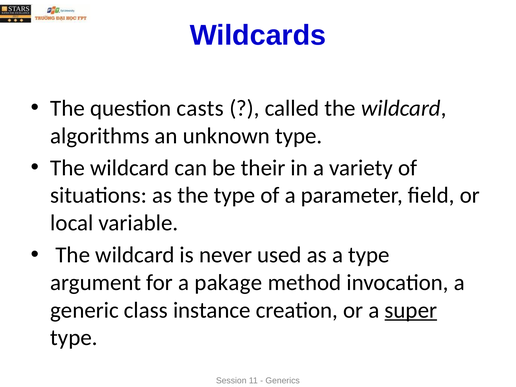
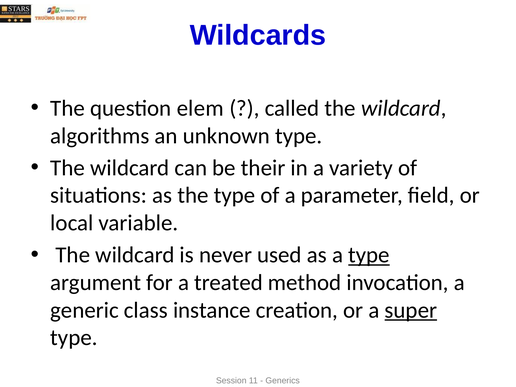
casts: casts -> elem
type at (369, 255) underline: none -> present
pakage: pakage -> treated
